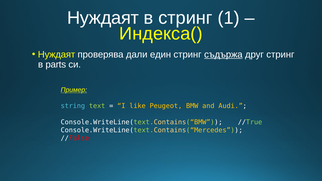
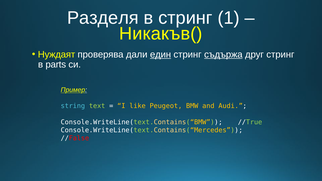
Нуждаят at (103, 18): Нуждаят -> Разделя
Индекса(: Индекса( -> Никакъв(
един underline: none -> present
